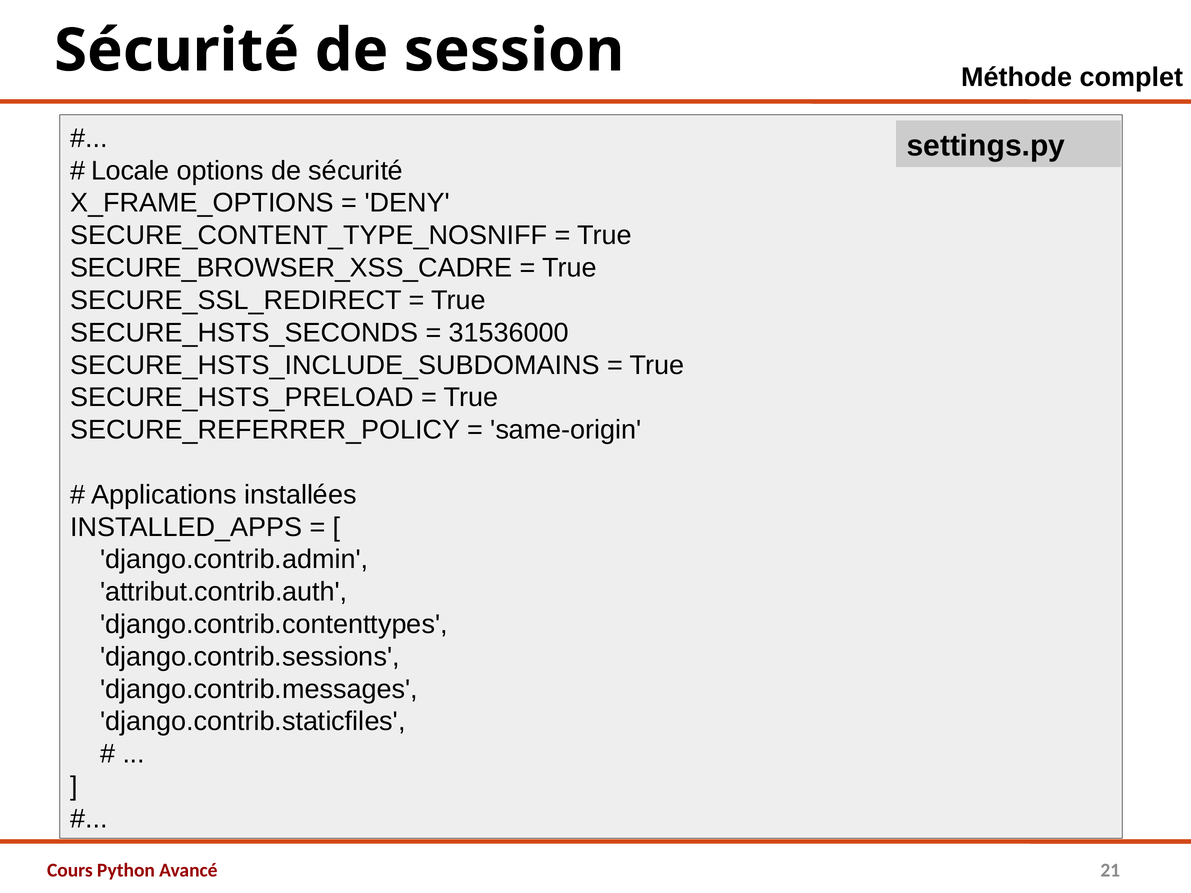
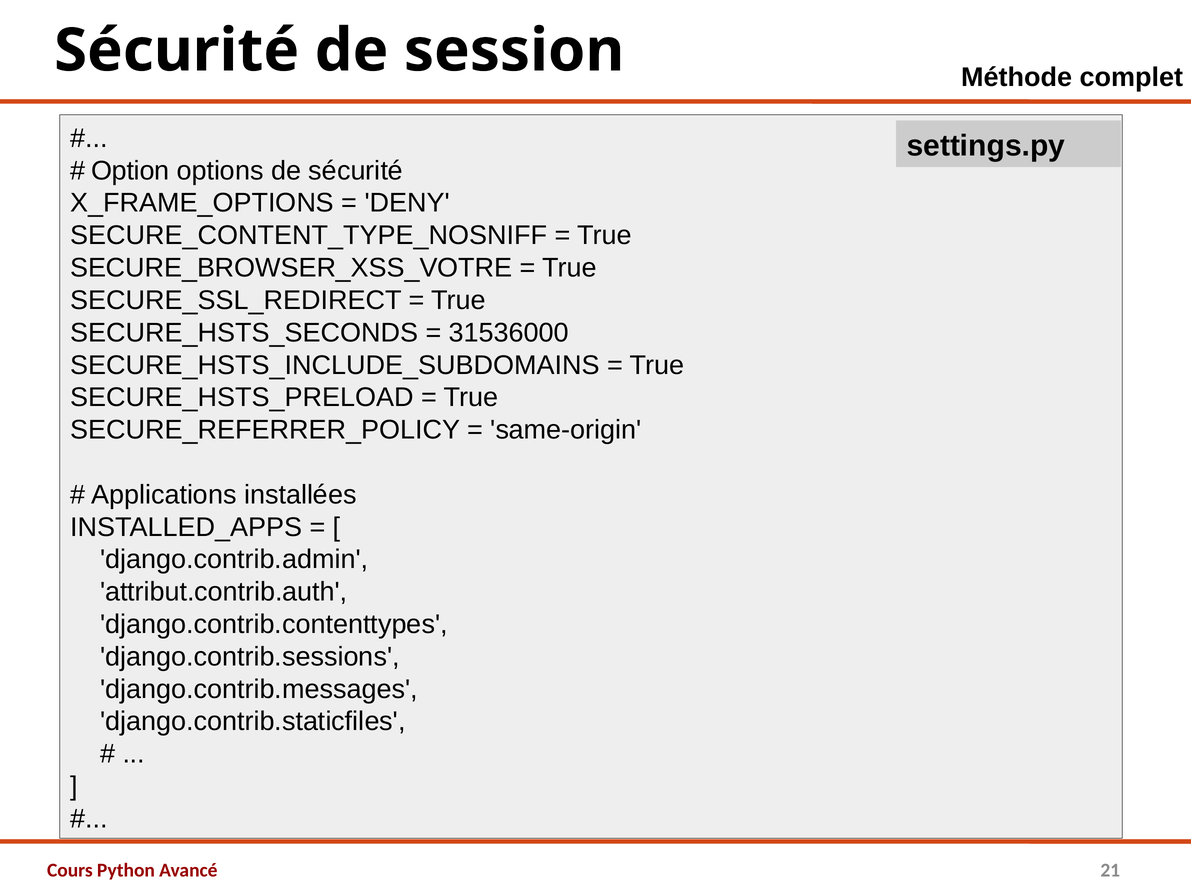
Locale: Locale -> Option
SECURE_BROWSER_XSS_CADRE: SECURE_BROWSER_XSS_CADRE -> SECURE_BROWSER_XSS_VOTRE
